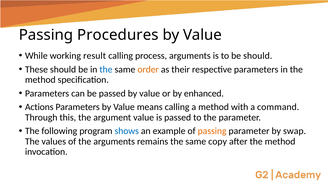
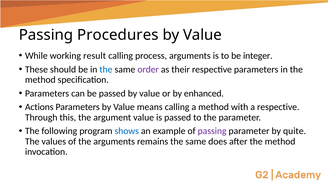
be should: should -> integer
order colour: orange -> purple
a command: command -> respective
passing at (212, 131) colour: orange -> purple
swap: swap -> quite
copy: copy -> does
